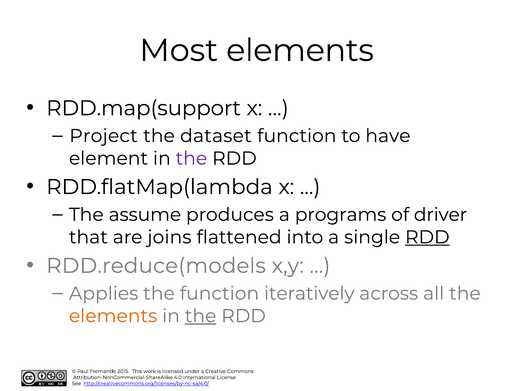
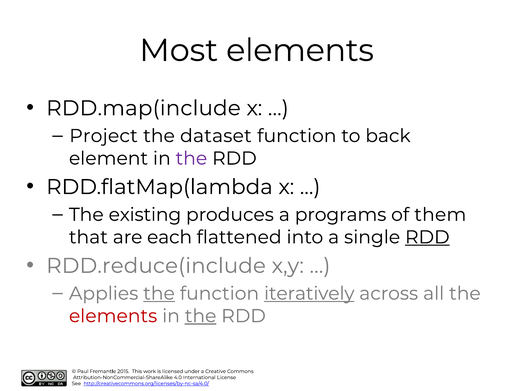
RDD.map(support: RDD.map(support -> RDD.map(include
have: have -> back
assume: assume -> existing
driver: driver -> them
joins: joins -> each
RDD.reduce(models: RDD.reduce(models -> RDD.reduce(include
the at (159, 293) underline: none -> present
iteratively underline: none -> present
elements at (113, 316) colour: orange -> red
